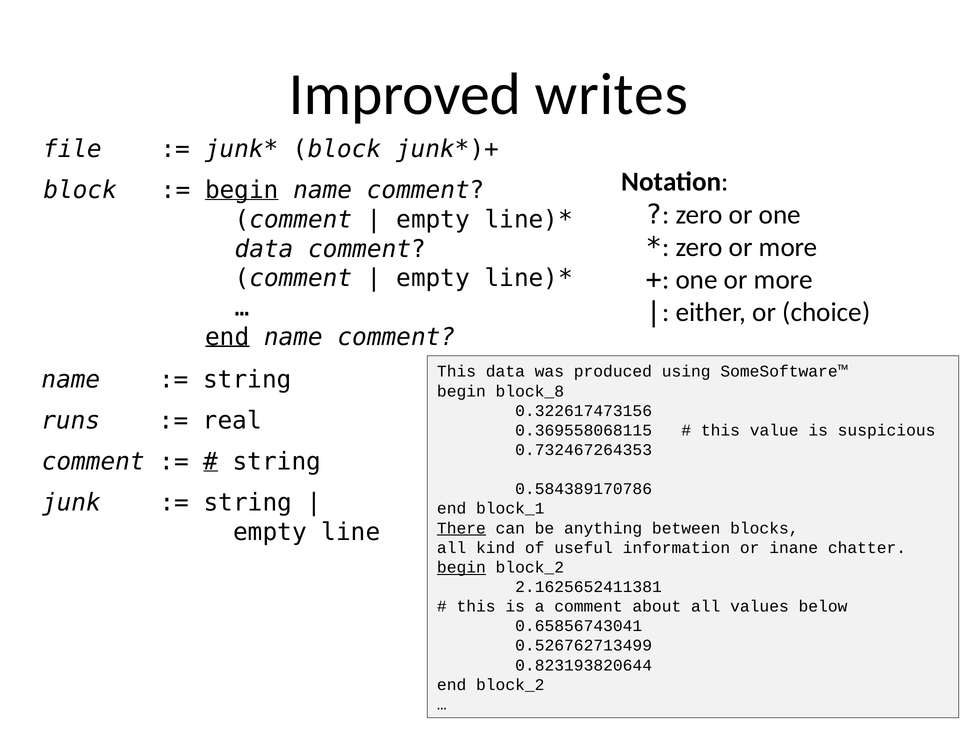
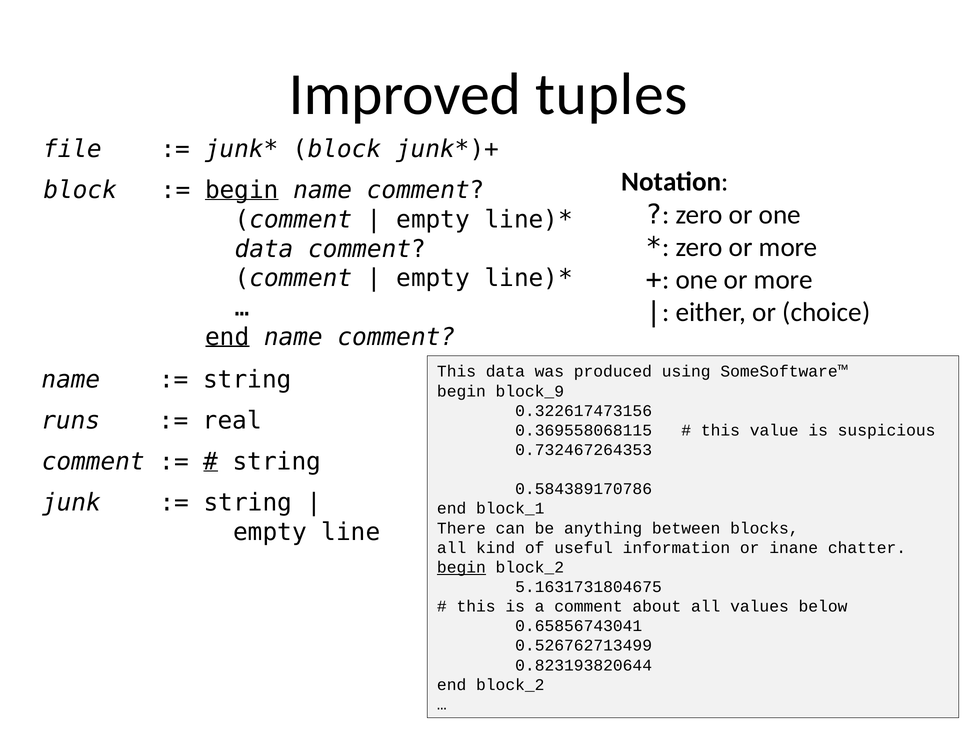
writes: writes -> tuples
block_8: block_8 -> block_9
There underline: present -> none
2.1625652411381: 2.1625652411381 -> 5.1631731804675
